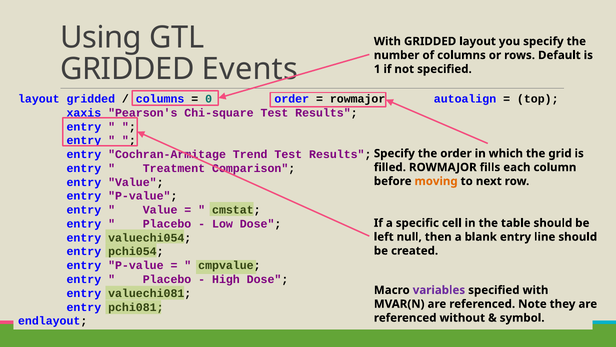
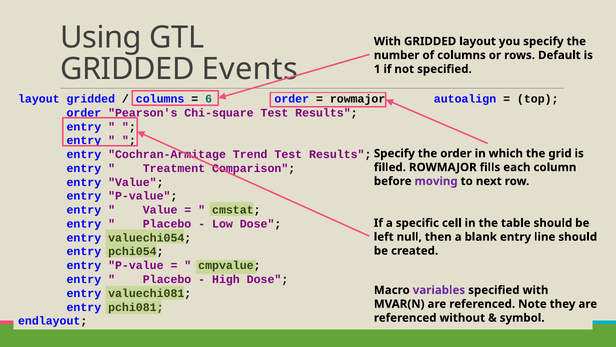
0: 0 -> 6
xaxis at (84, 113): xaxis -> order
moving colour: orange -> purple
